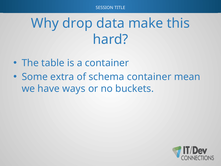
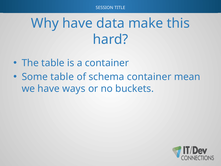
Why drop: drop -> have
Some extra: extra -> table
